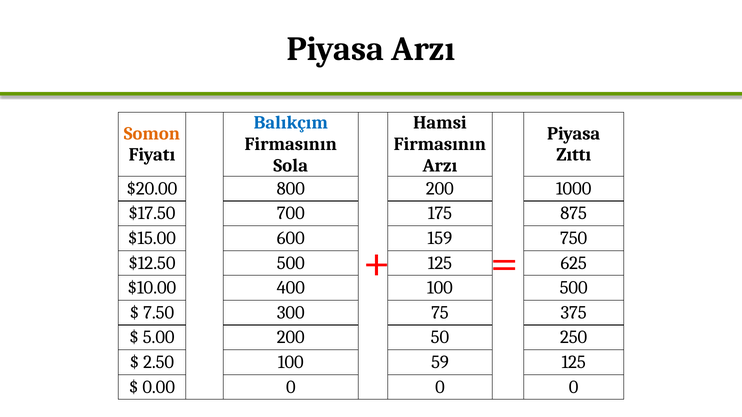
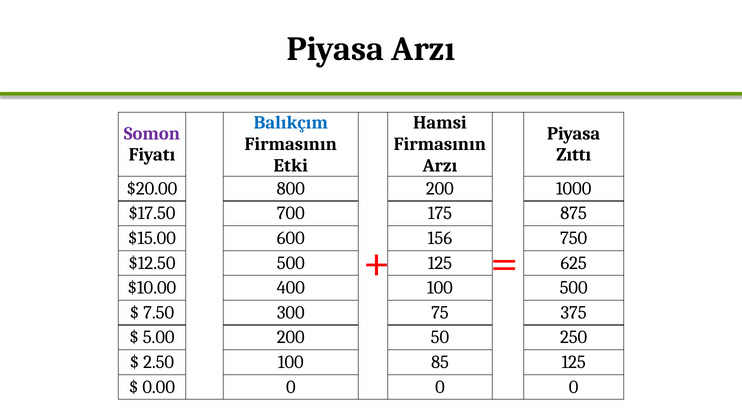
Somon colour: orange -> purple
Sola: Sola -> Etki
159: 159 -> 156
59: 59 -> 85
